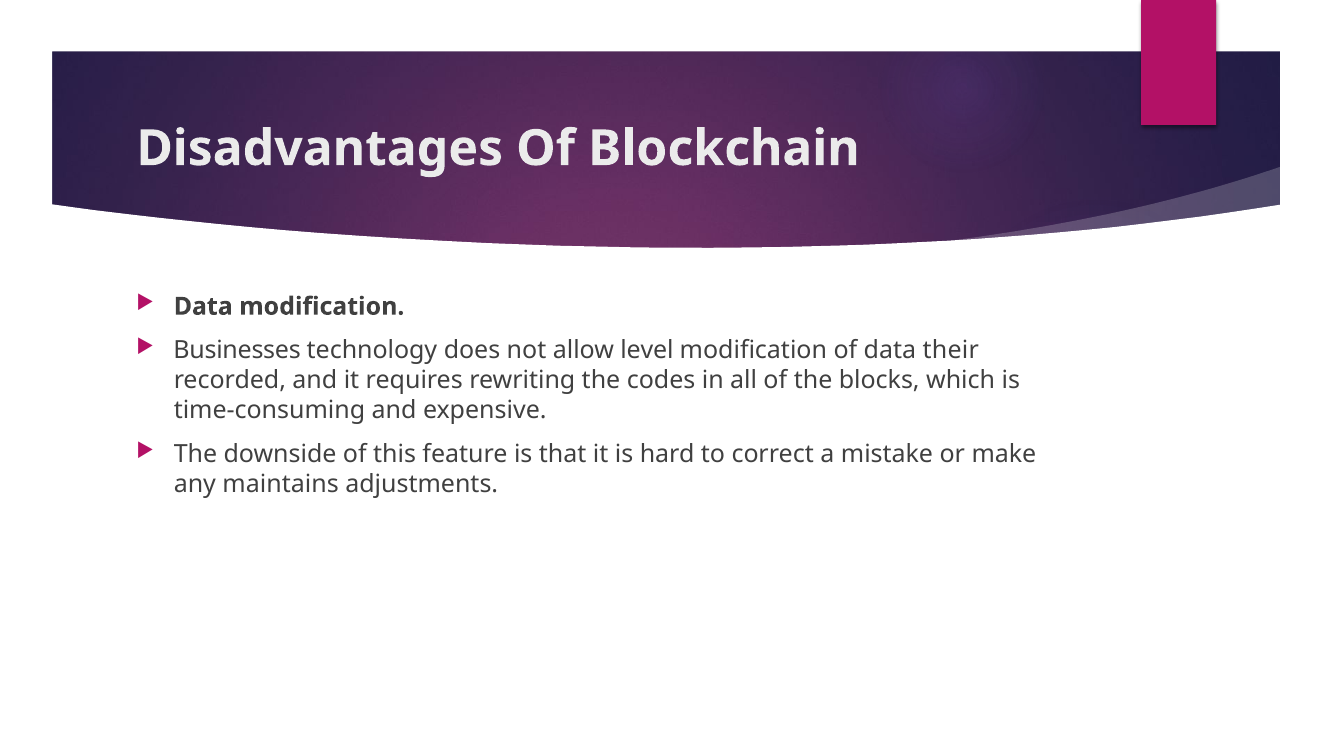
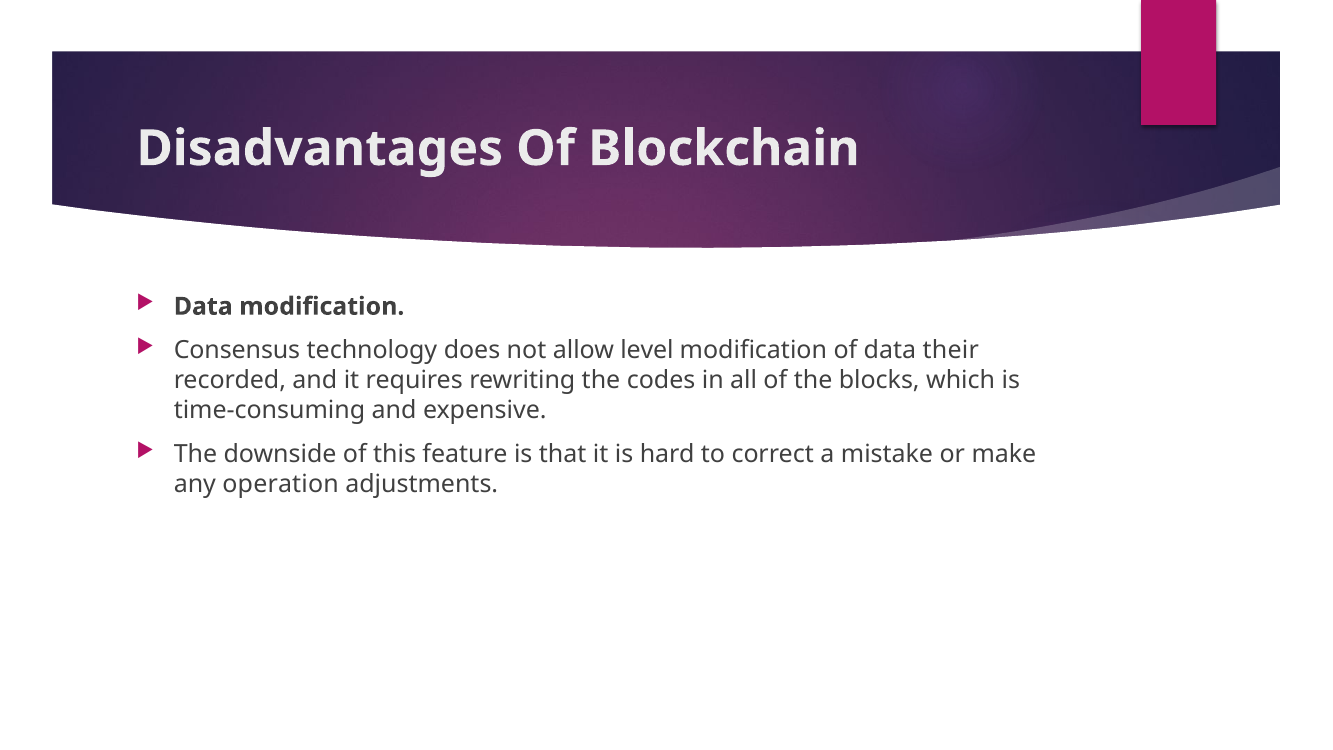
Businesses: Businesses -> Consensus
maintains: maintains -> operation
